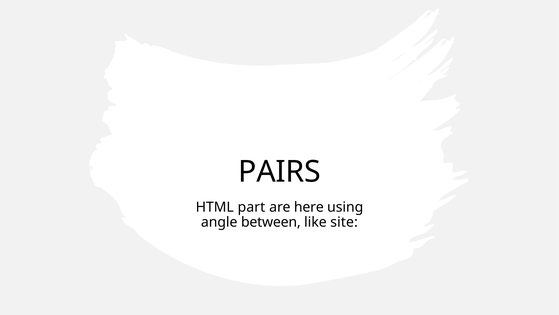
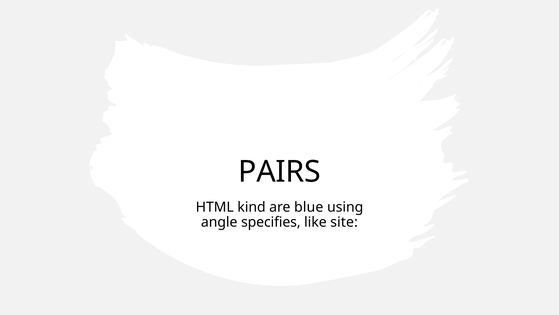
part: part -> kind
here: here -> blue
between: between -> specifies
